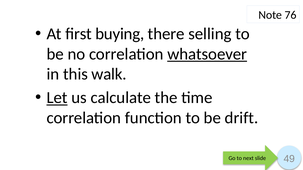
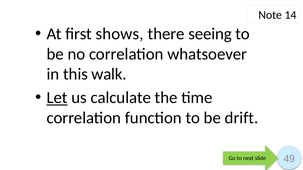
76: 76 -> 14
buying: buying -> shows
selling: selling -> seeing
whatsoever underline: present -> none
